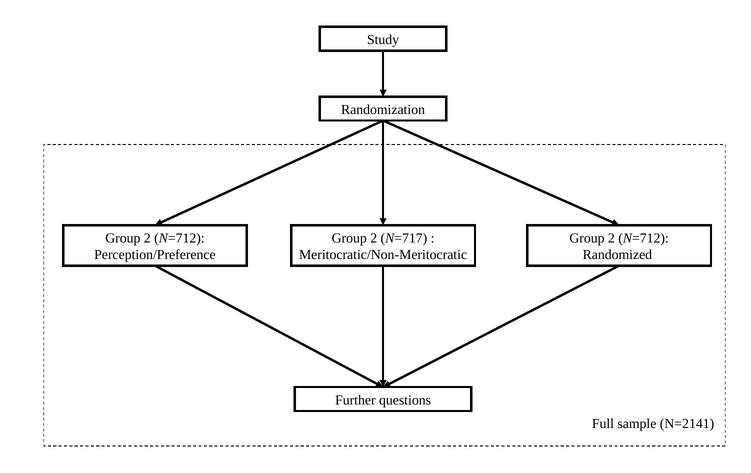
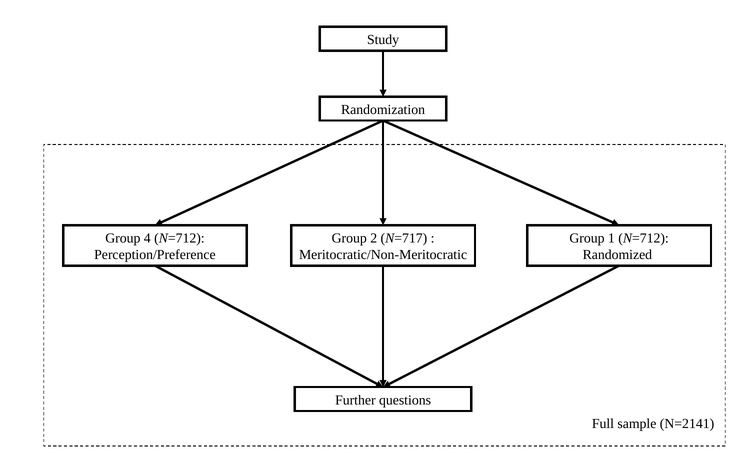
2 at (147, 238): 2 -> 4
2 at (611, 238): 2 -> 1
